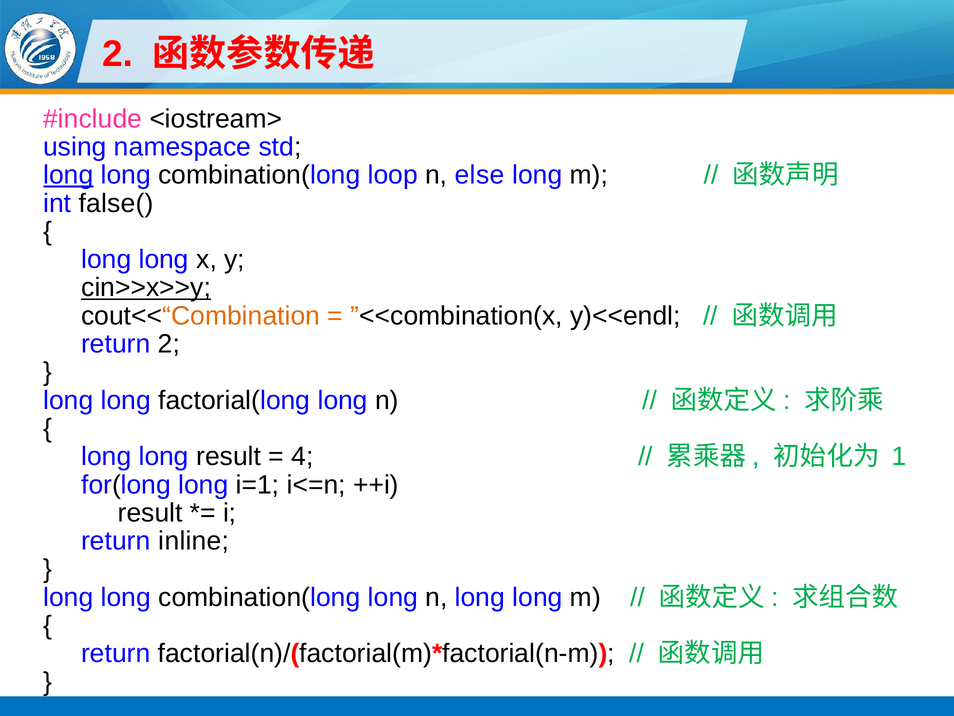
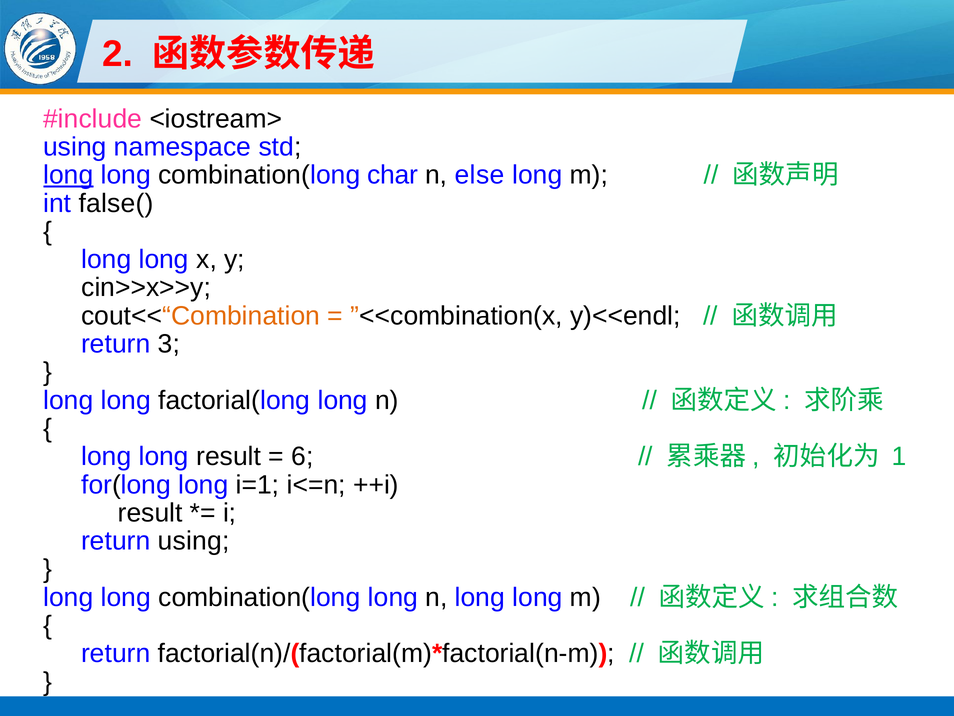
loop: loop -> char
cin>>x>>y underline: present -> none
return 2: 2 -> 3
4: 4 -> 6
return inline: inline -> using
